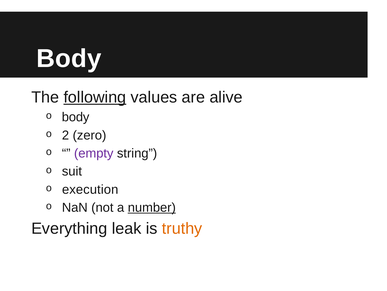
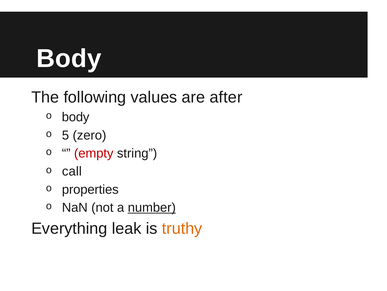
following underline: present -> none
alive: alive -> after
2: 2 -> 5
empty colour: purple -> red
suit: suit -> call
execution: execution -> properties
